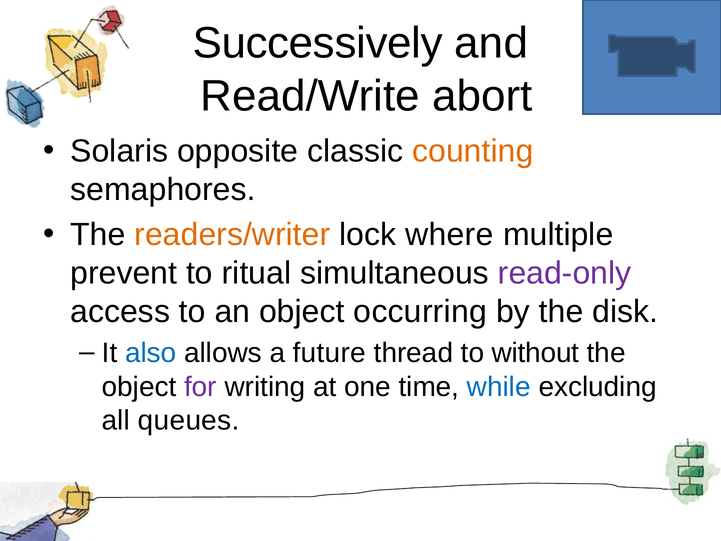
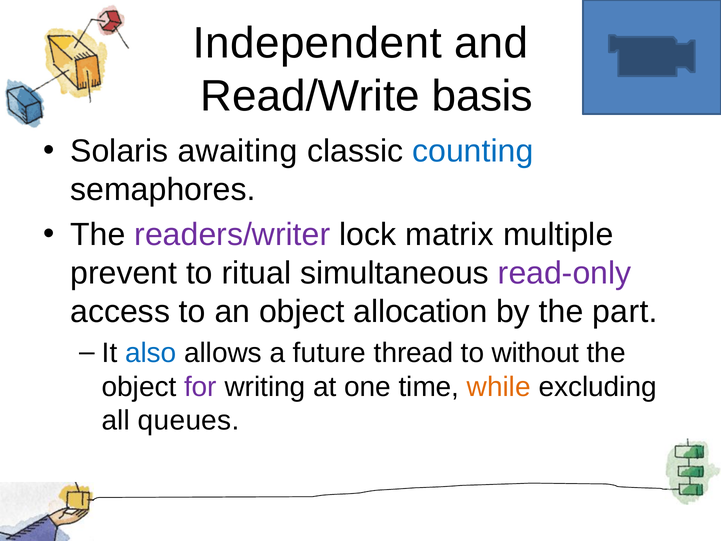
Successively: Successively -> Independent
abort: abort -> basis
opposite: opposite -> awaiting
counting colour: orange -> blue
readers/writer colour: orange -> purple
where: where -> matrix
occurring: occurring -> allocation
disk: disk -> part
while colour: blue -> orange
